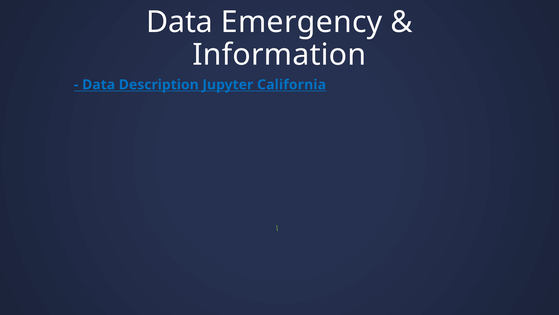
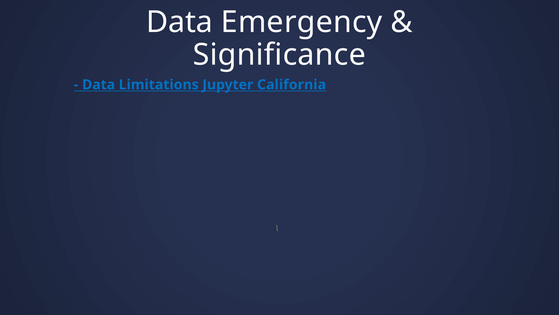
Information: Information -> Significance
Description: Description -> Limitations
